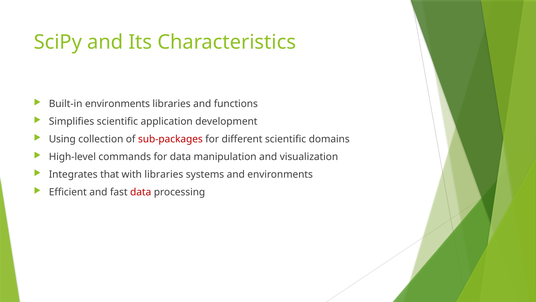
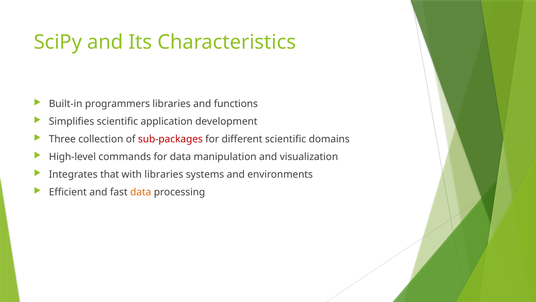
Built-in environments: environments -> programmers
Using: Using -> Three
data at (141, 192) colour: red -> orange
